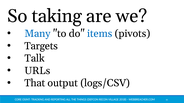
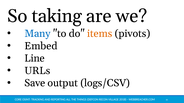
items colour: blue -> orange
Targets: Targets -> Embed
Talk: Talk -> Line
That: That -> Save
